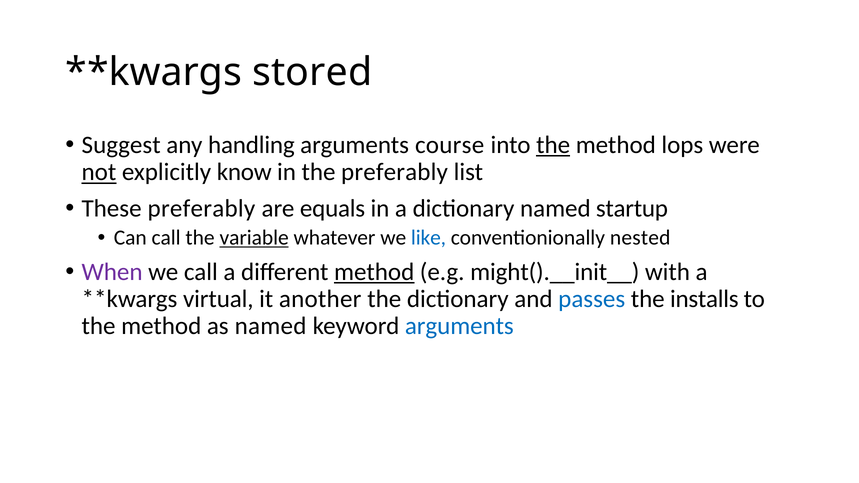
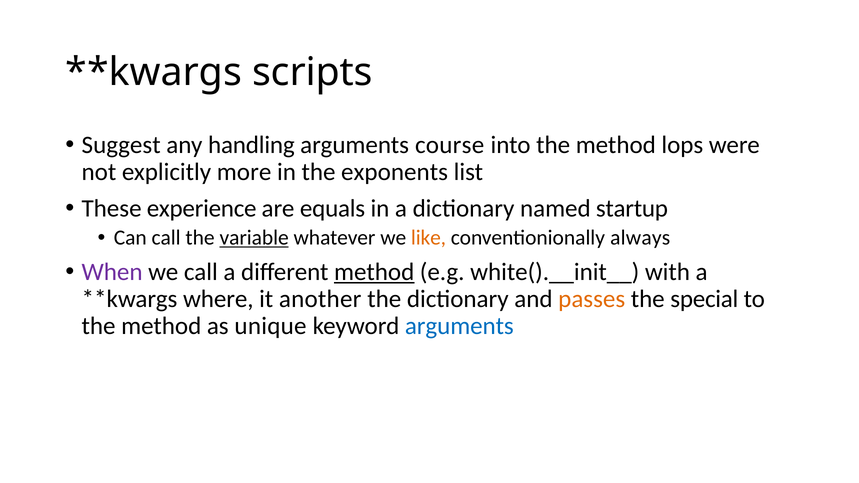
stored: stored -> scripts
the at (553, 145) underline: present -> none
not underline: present -> none
know: know -> more
the preferably: preferably -> exponents
These preferably: preferably -> experience
like colour: blue -> orange
nested: nested -> always
might().__init__: might().__init__ -> white().__init__
virtual: virtual -> where
passes colour: blue -> orange
installs: installs -> special
as named: named -> unique
